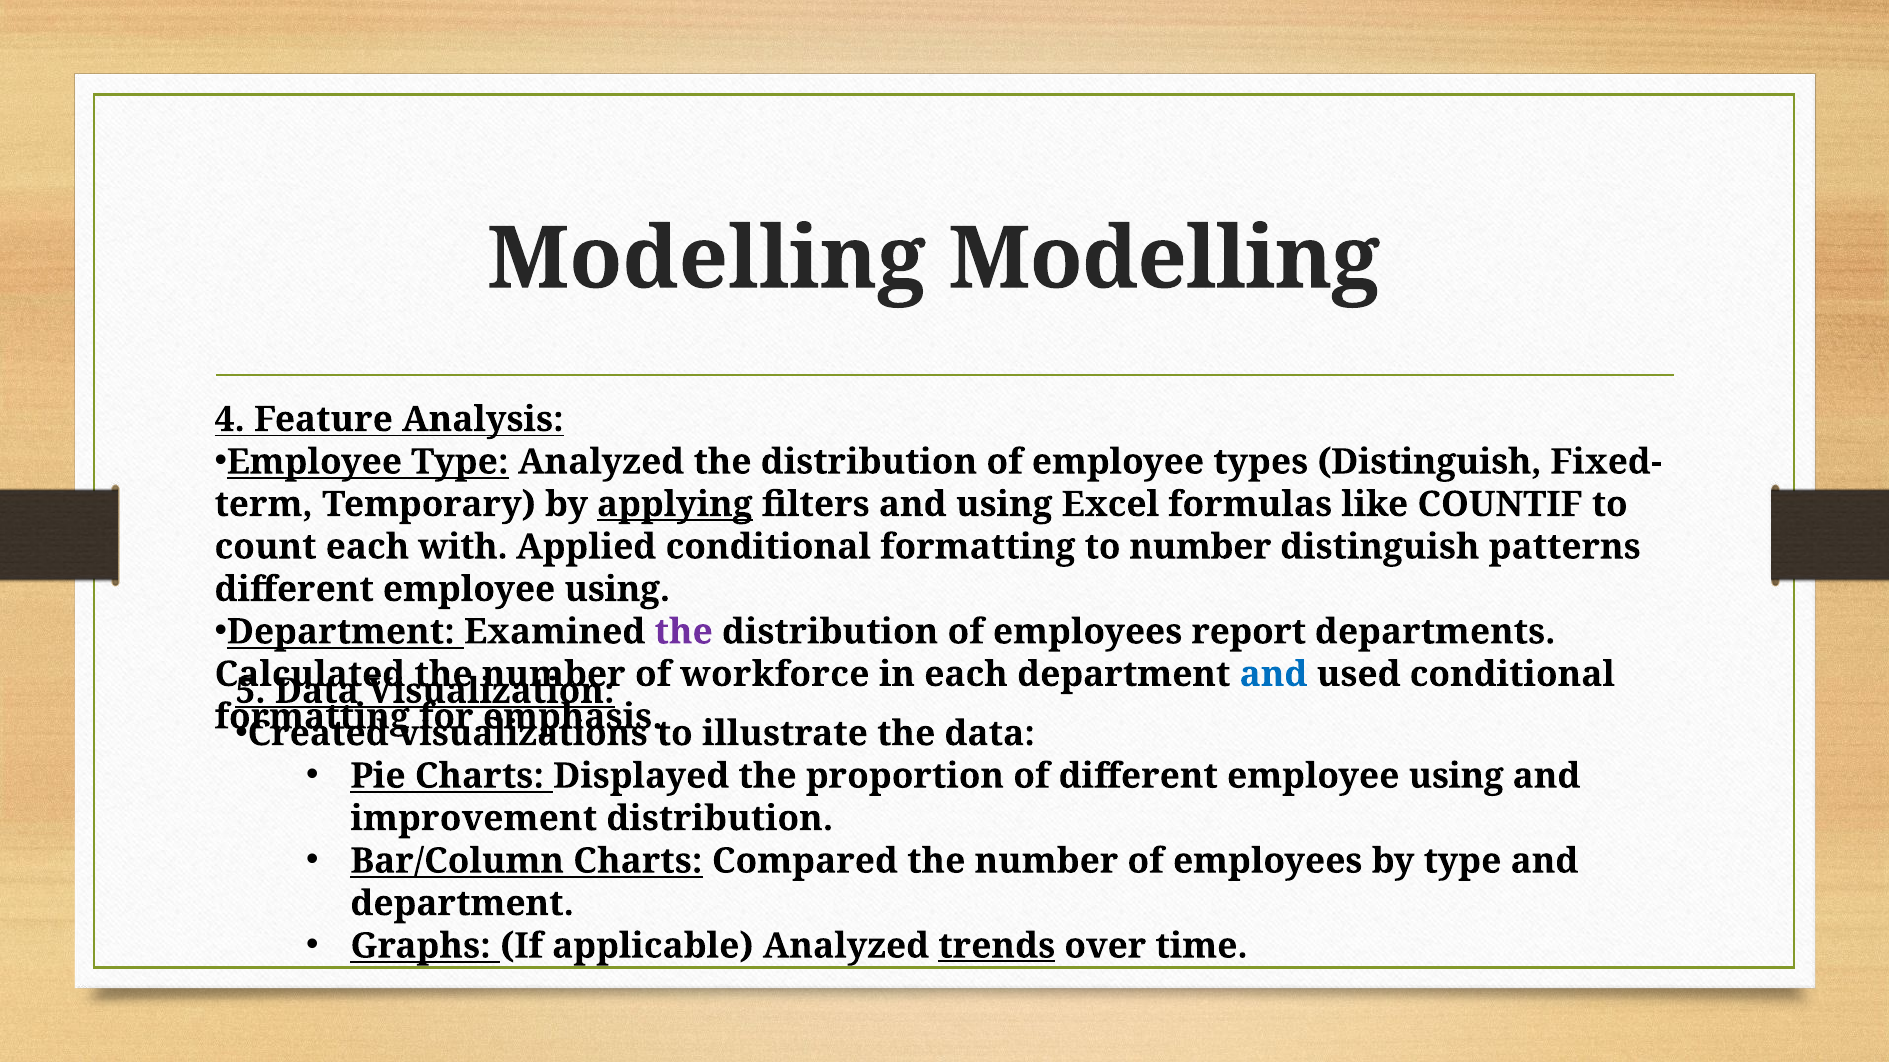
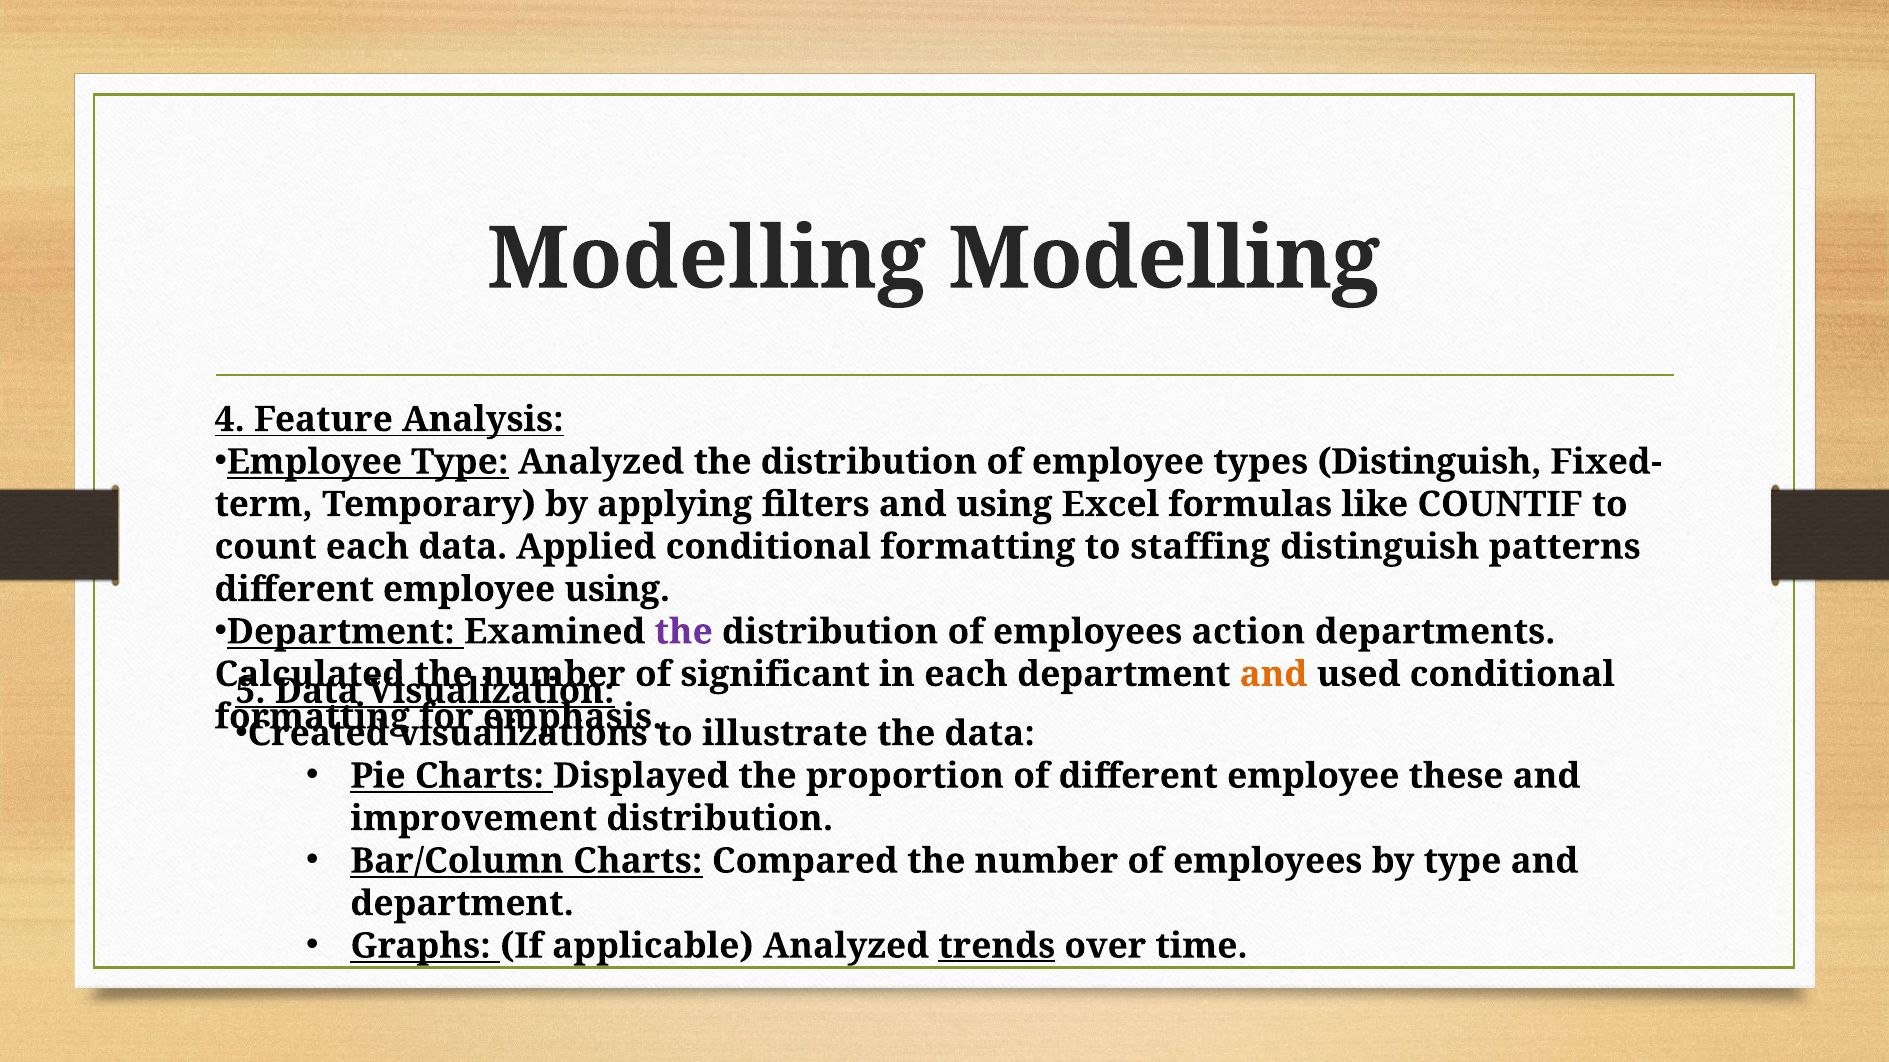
applying underline: present -> none
each with: with -> data
to number: number -> staffing
report: report -> action
workforce: workforce -> significant
and at (1274, 675) colour: blue -> orange
of different employee using: using -> these
